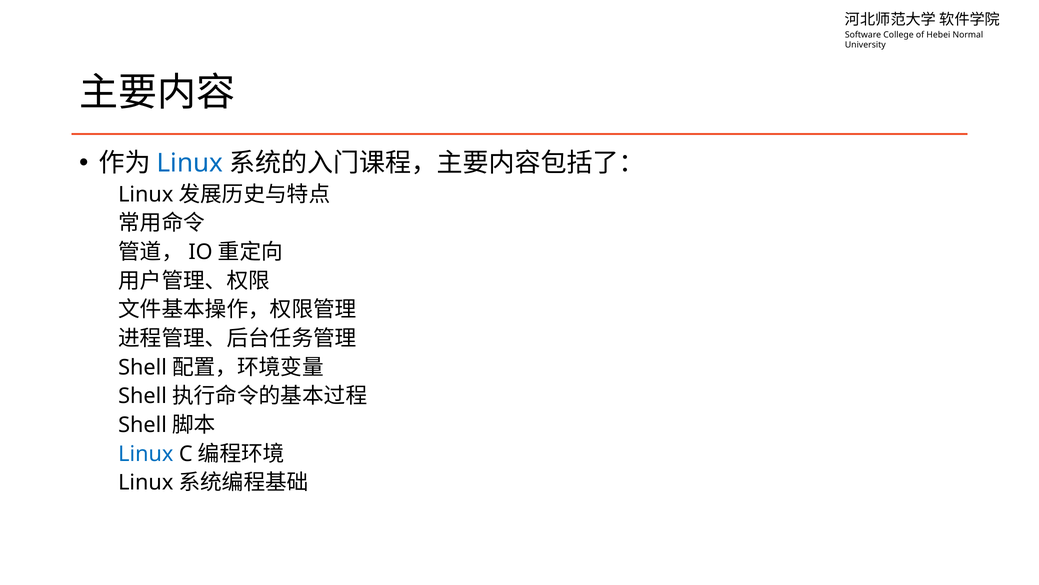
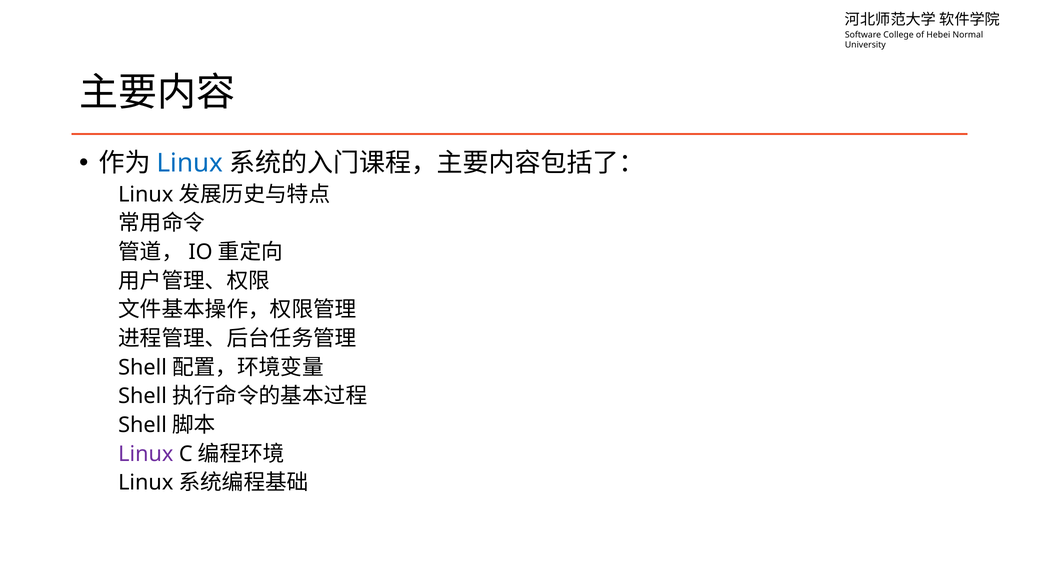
Linux at (146, 453) colour: blue -> purple
